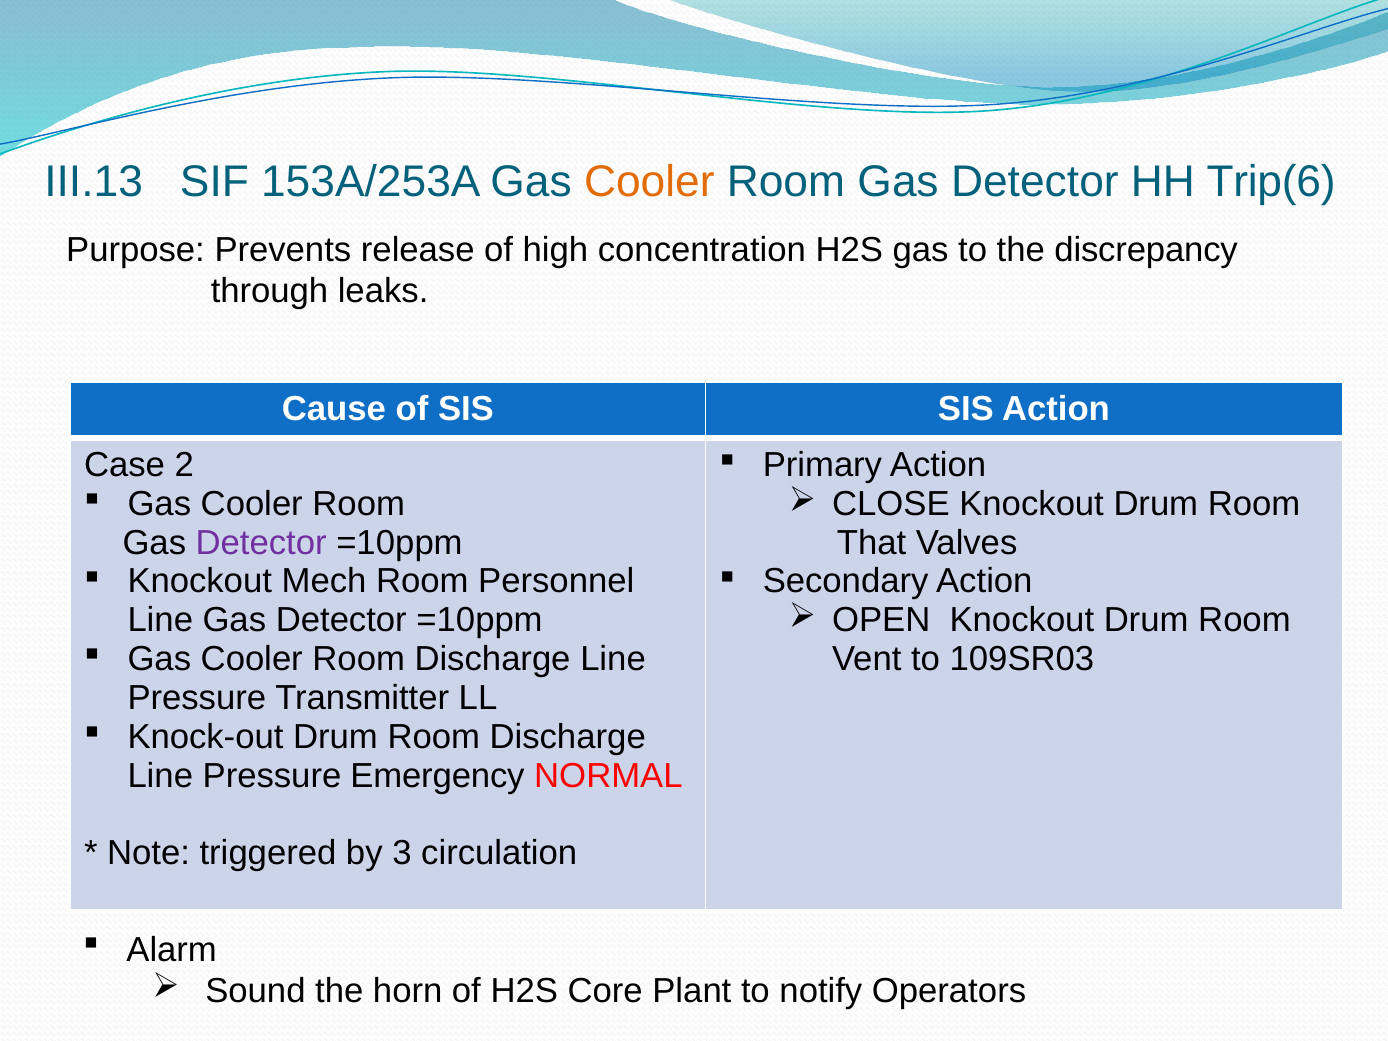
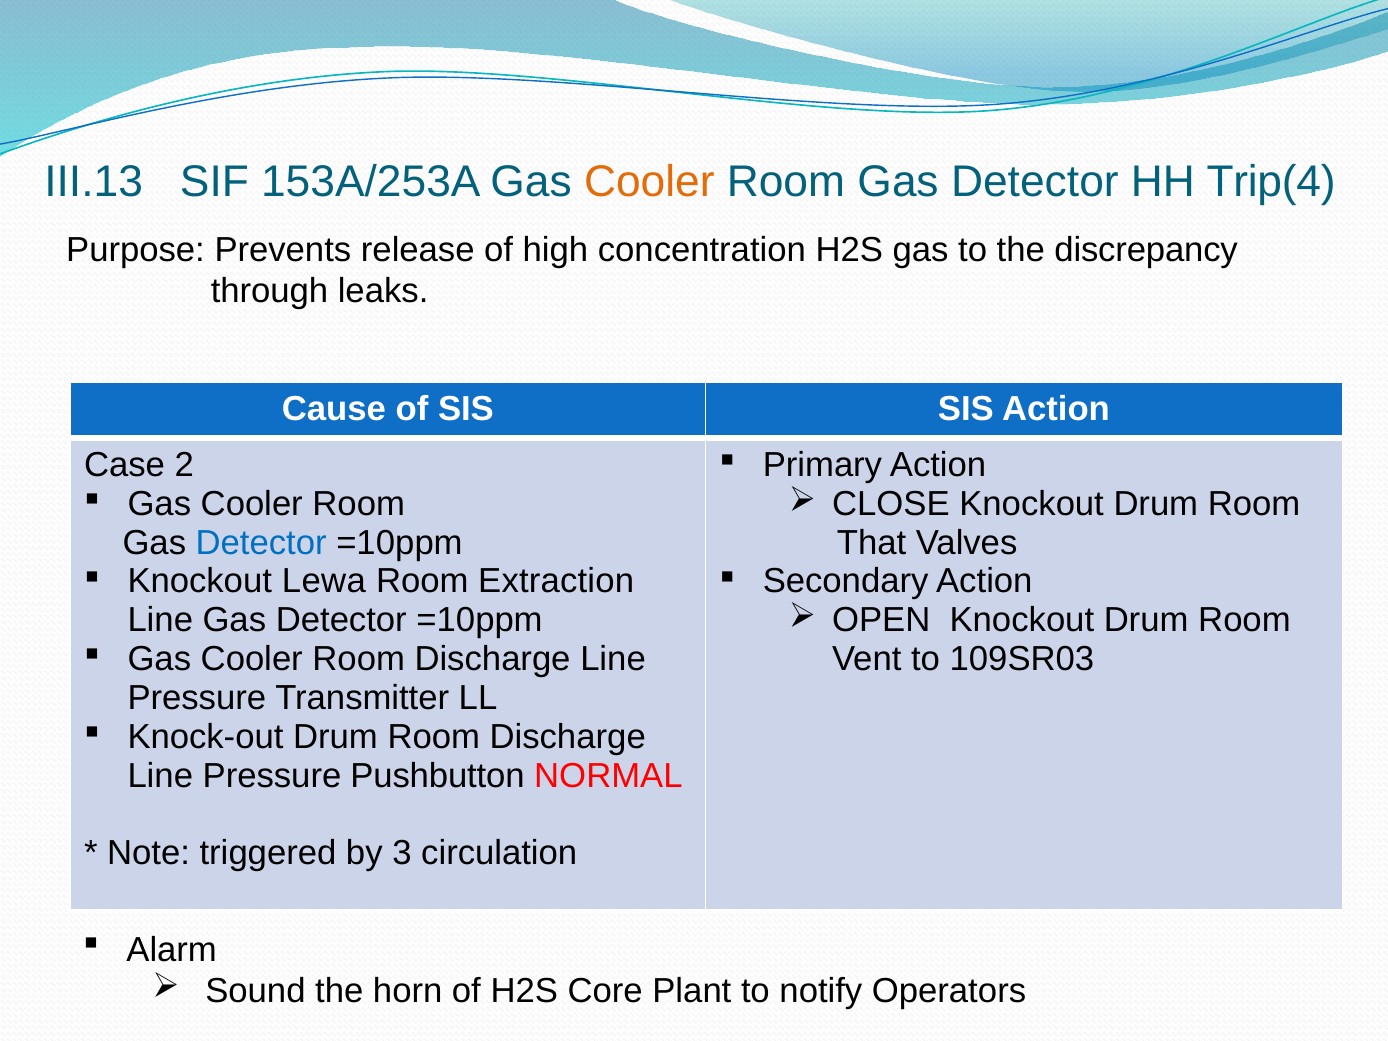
Trip(6: Trip(6 -> Trip(4
Detector at (261, 543) colour: purple -> blue
Mech: Mech -> Lewa
Personnel: Personnel -> Extraction
Emergency: Emergency -> Pushbutton
